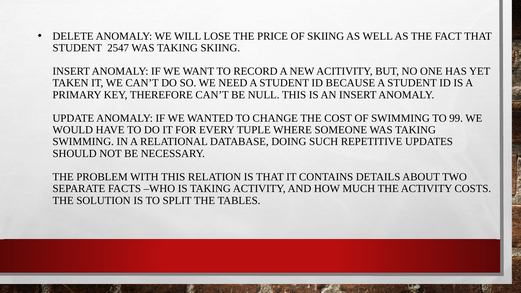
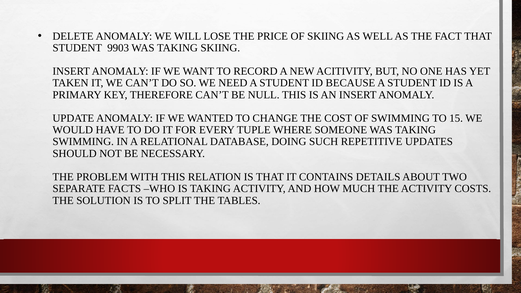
2547: 2547 -> 9903
99: 99 -> 15
